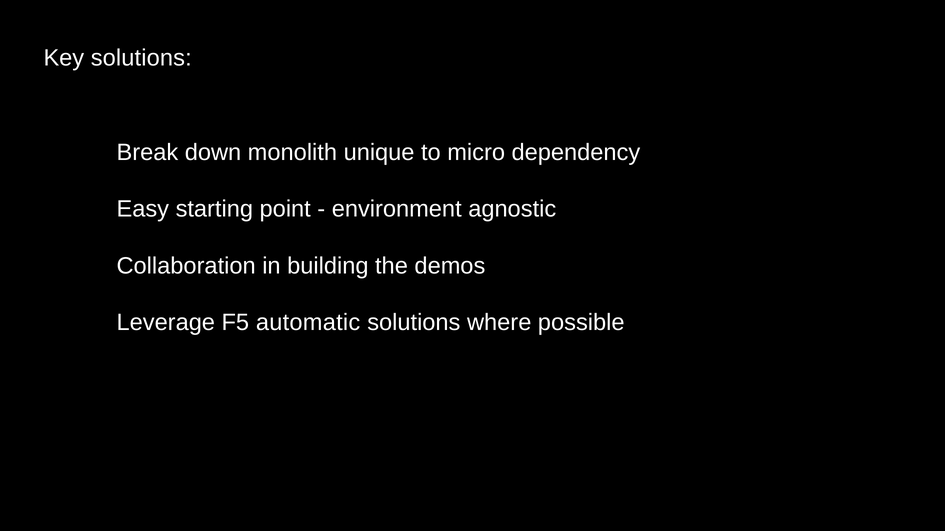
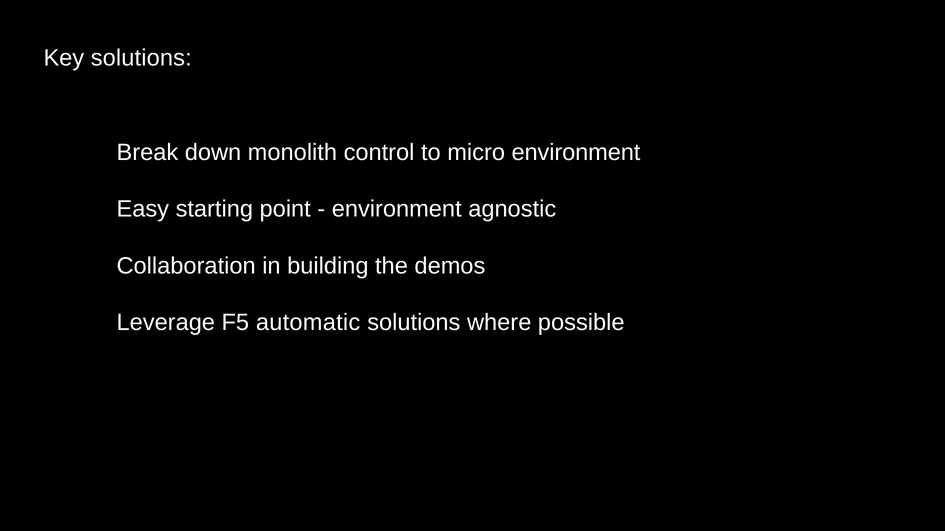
unique: unique -> control
micro dependency: dependency -> environment
